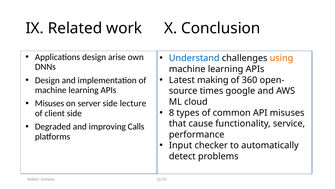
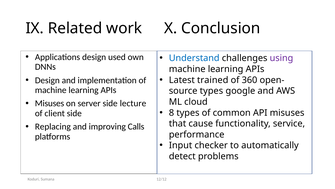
arise: arise -> used
using colour: orange -> purple
making: making -> trained
times at (212, 91): times -> types
Degraded: Degraded -> Replacing
